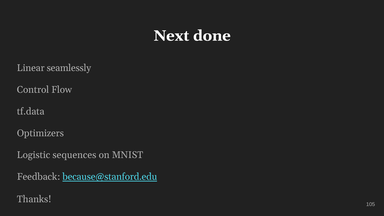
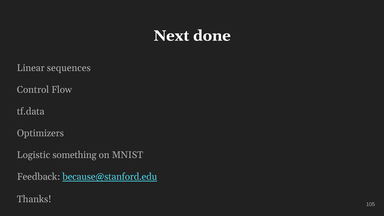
seamlessly: seamlessly -> sequences
sequences: sequences -> something
